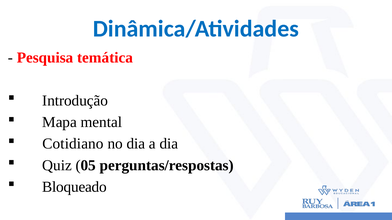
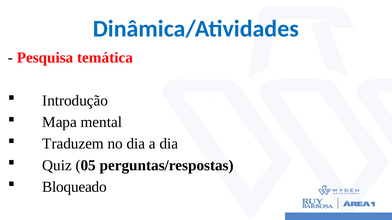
Cotidiano: Cotidiano -> Traduzem
